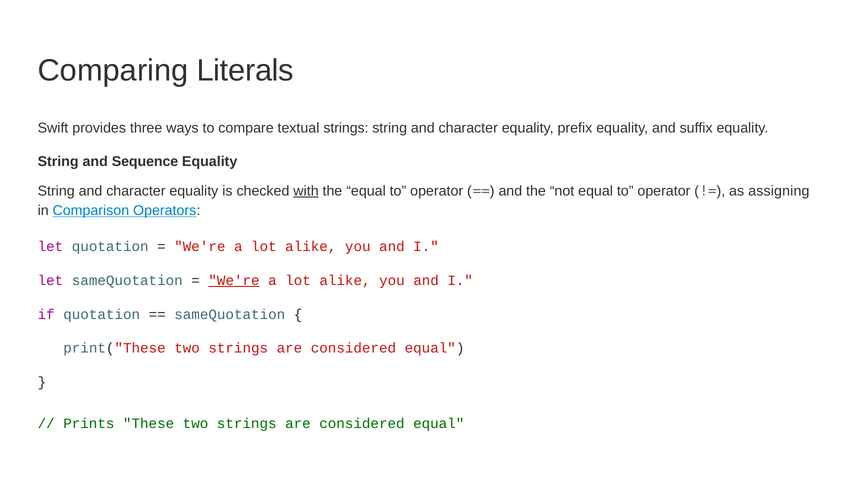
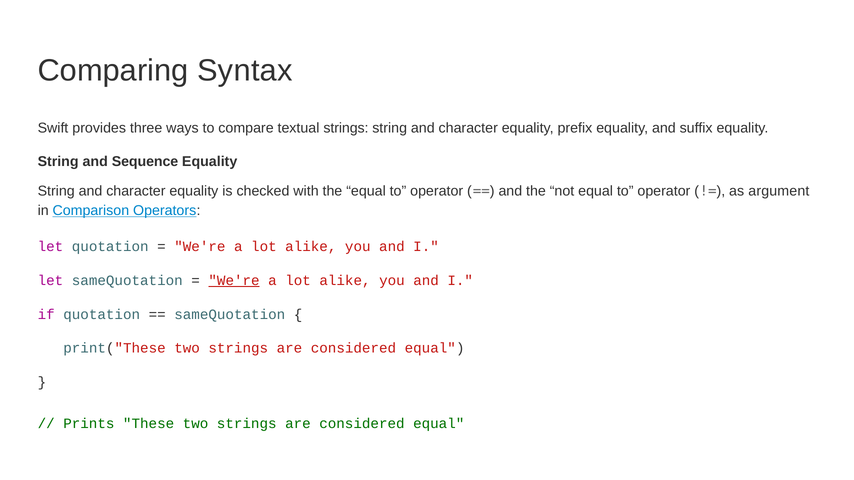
Literals: Literals -> Syntax
with underline: present -> none
assigning: assigning -> argument
